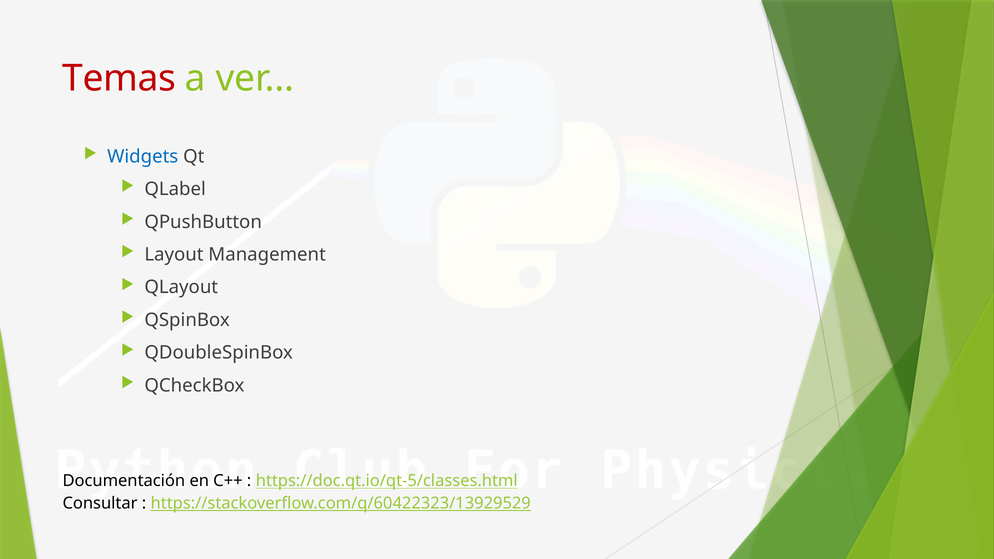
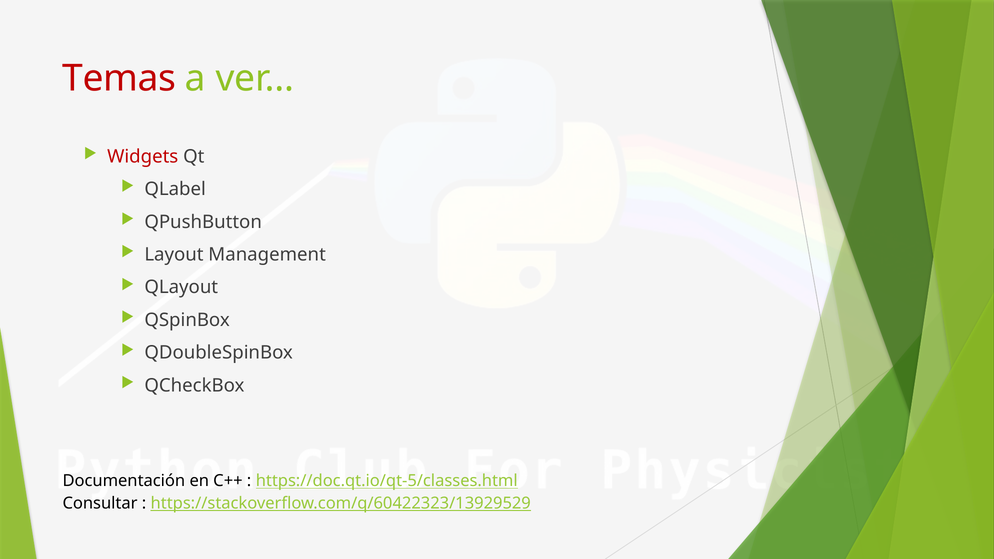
Widgets colour: blue -> red
